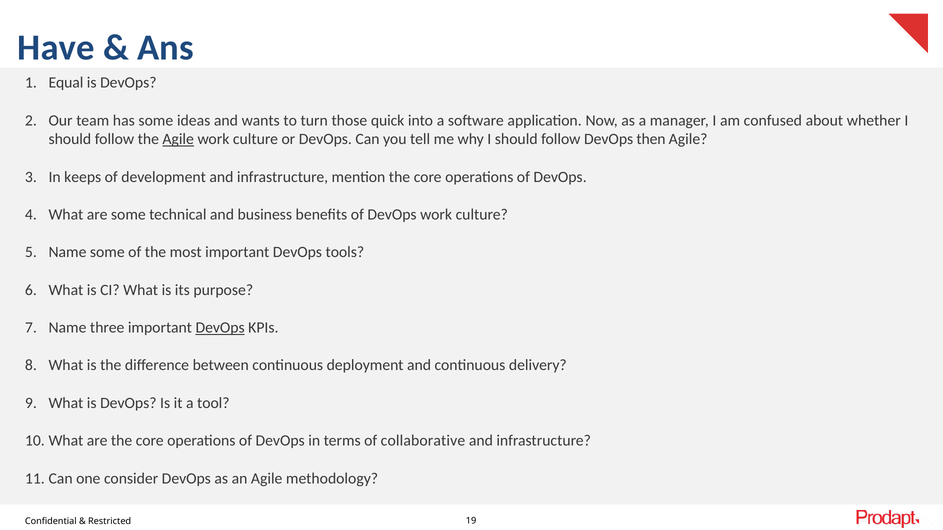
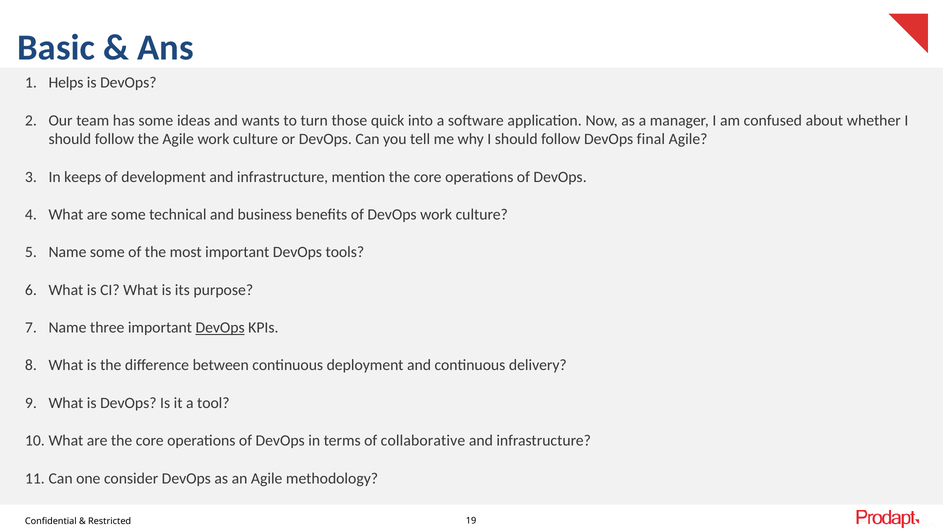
Have: Have -> Basic
Equal: Equal -> Helps
Agile at (178, 139) underline: present -> none
then: then -> final
